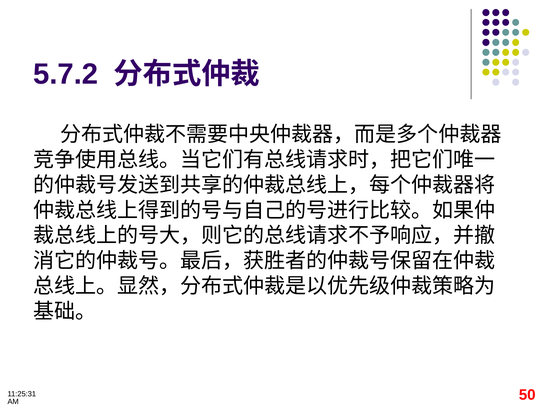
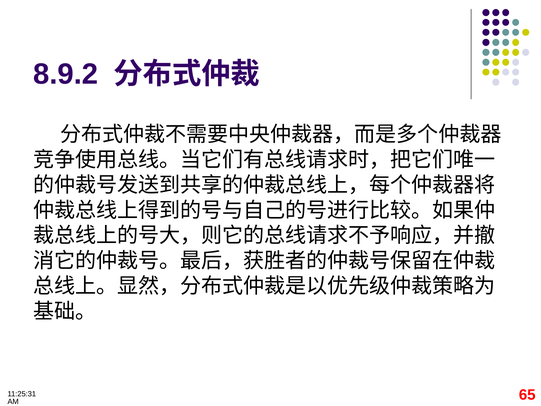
5.7.2: 5.7.2 -> 8.9.2
50: 50 -> 65
